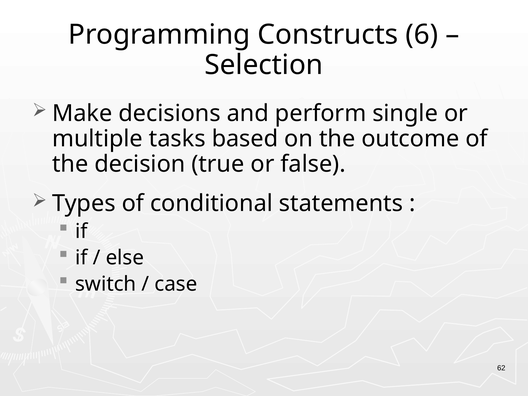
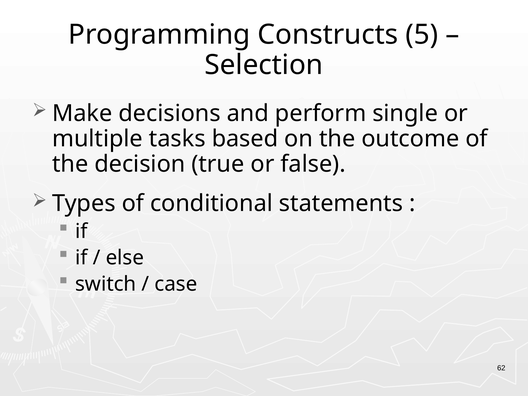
6: 6 -> 5
